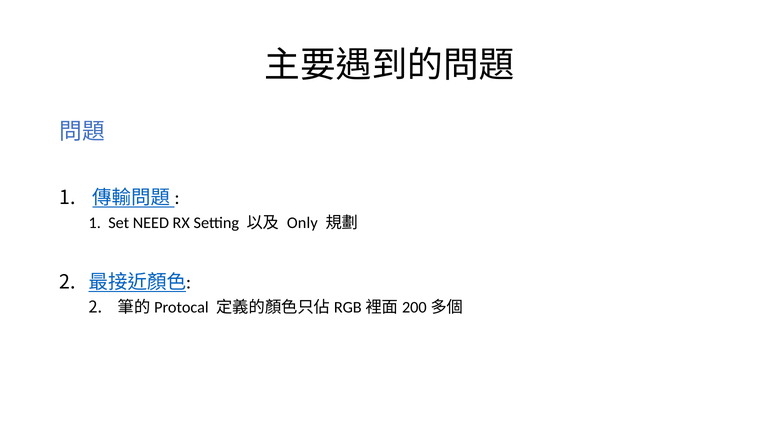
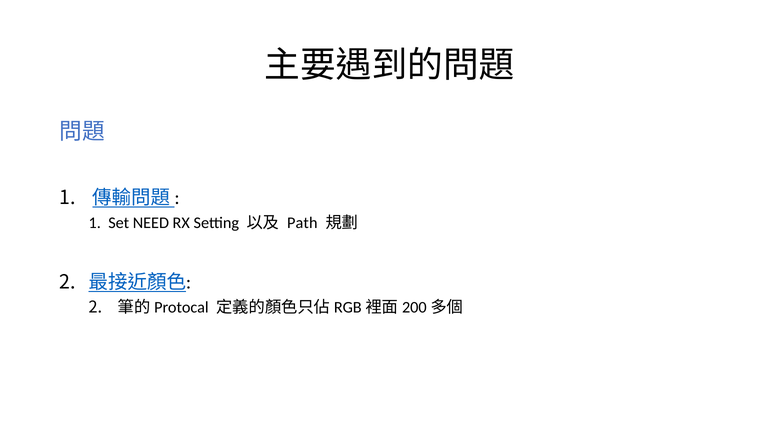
Only: Only -> Path
